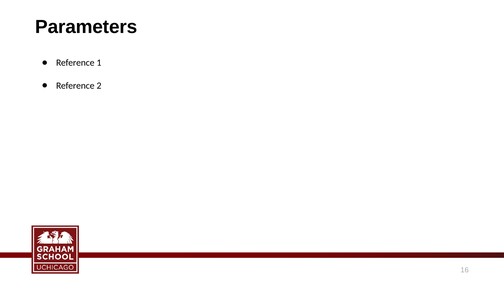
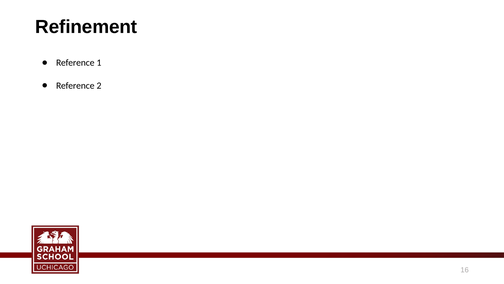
Parameters: Parameters -> Refinement
